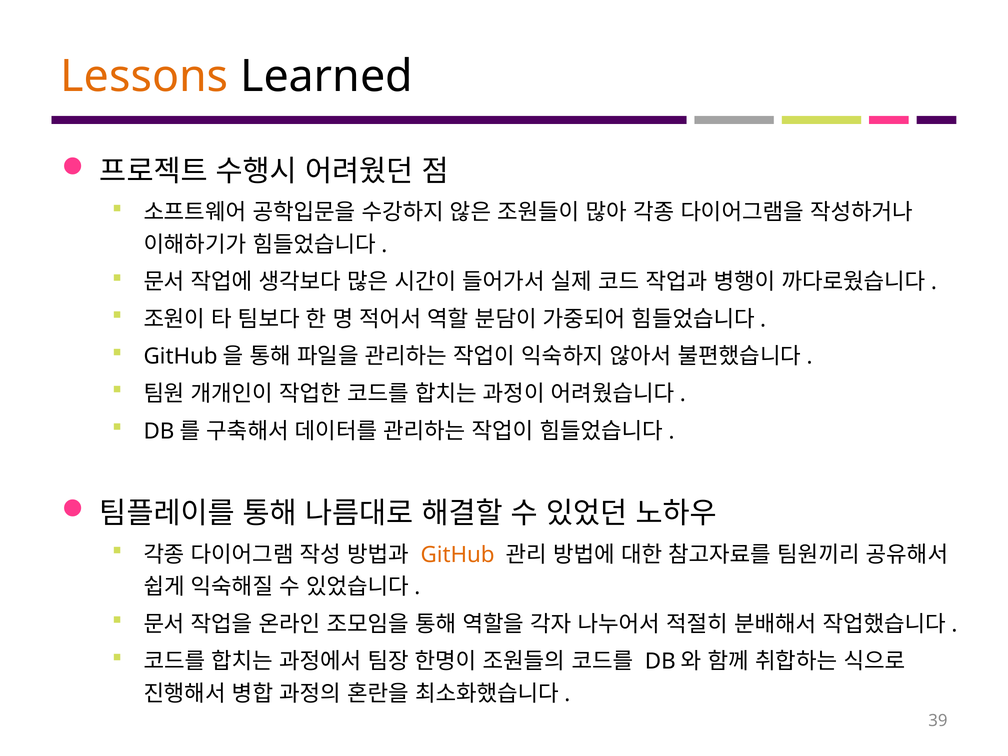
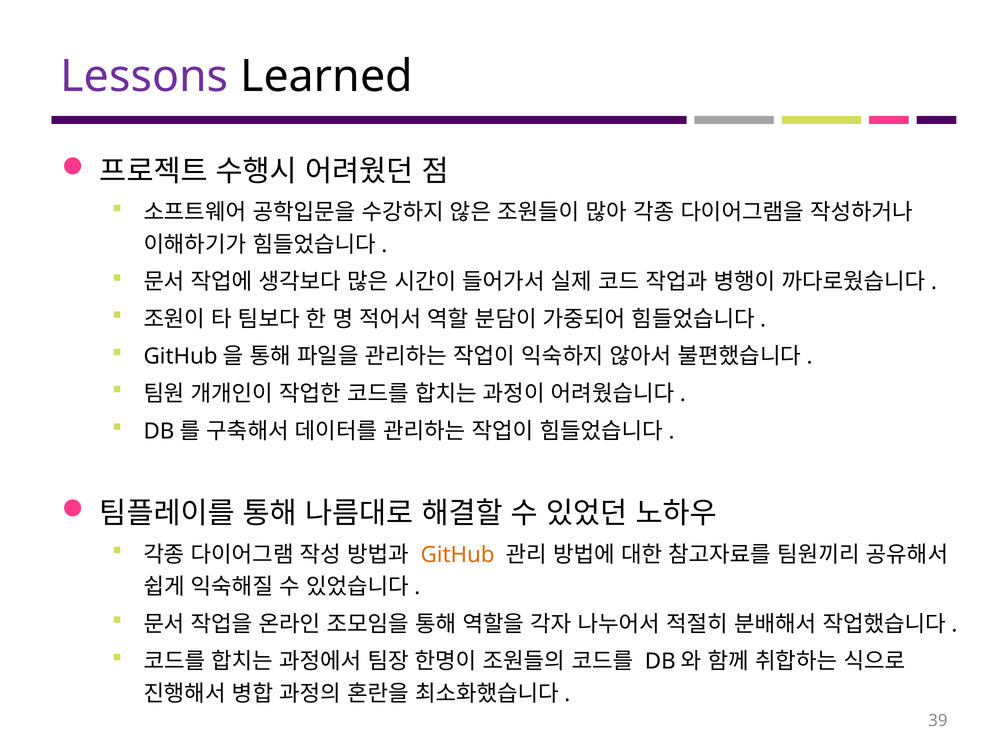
Lessons colour: orange -> purple
